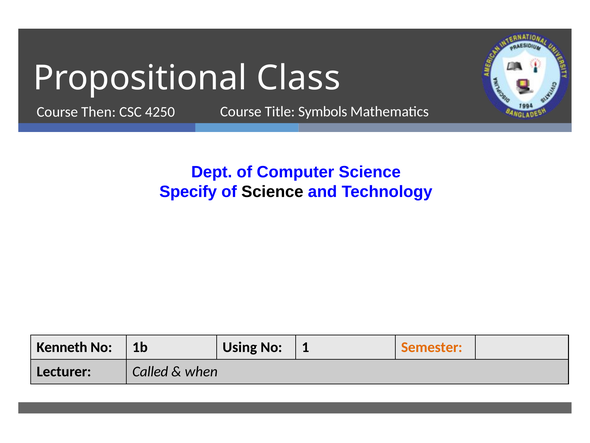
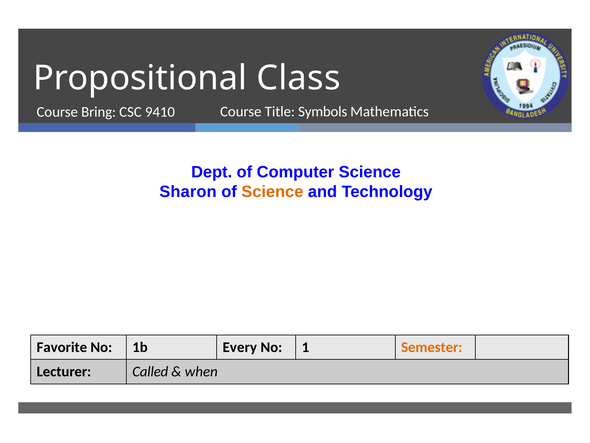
Then: Then -> Bring
4250: 4250 -> 9410
Specify: Specify -> Sharon
Science at (272, 191) colour: black -> orange
Kenneth: Kenneth -> Favorite
Using: Using -> Every
